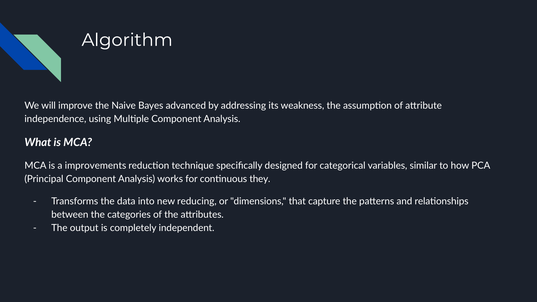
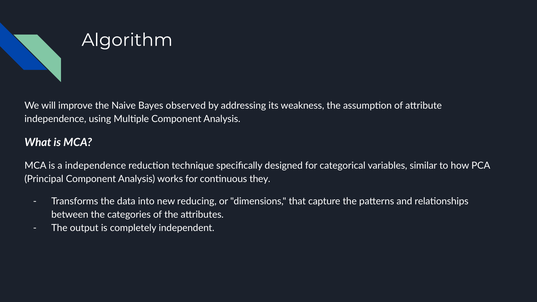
advanced: advanced -> observed
a improvements: improvements -> independence
